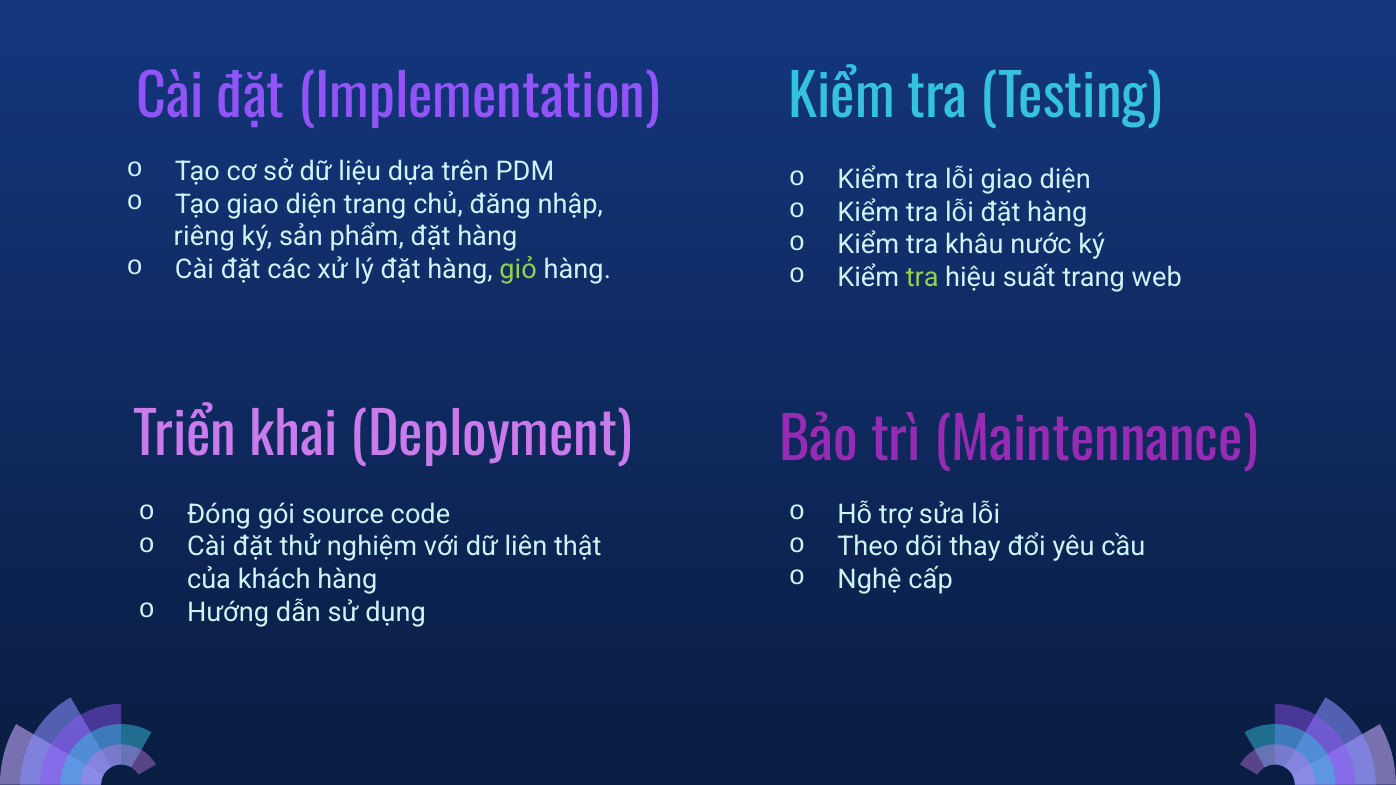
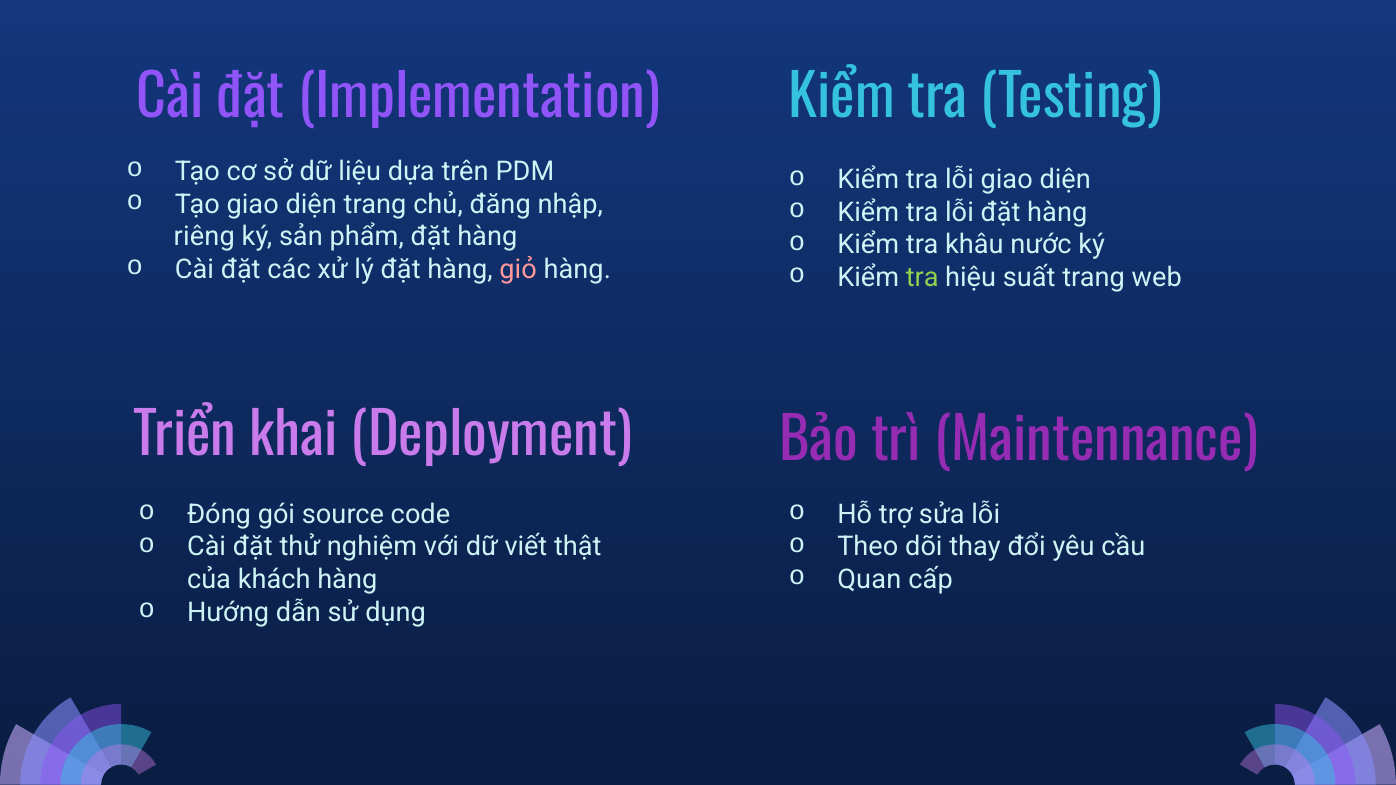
giỏ colour: light green -> pink
liên: liên -> viết
Nghệ: Nghệ -> Quan
